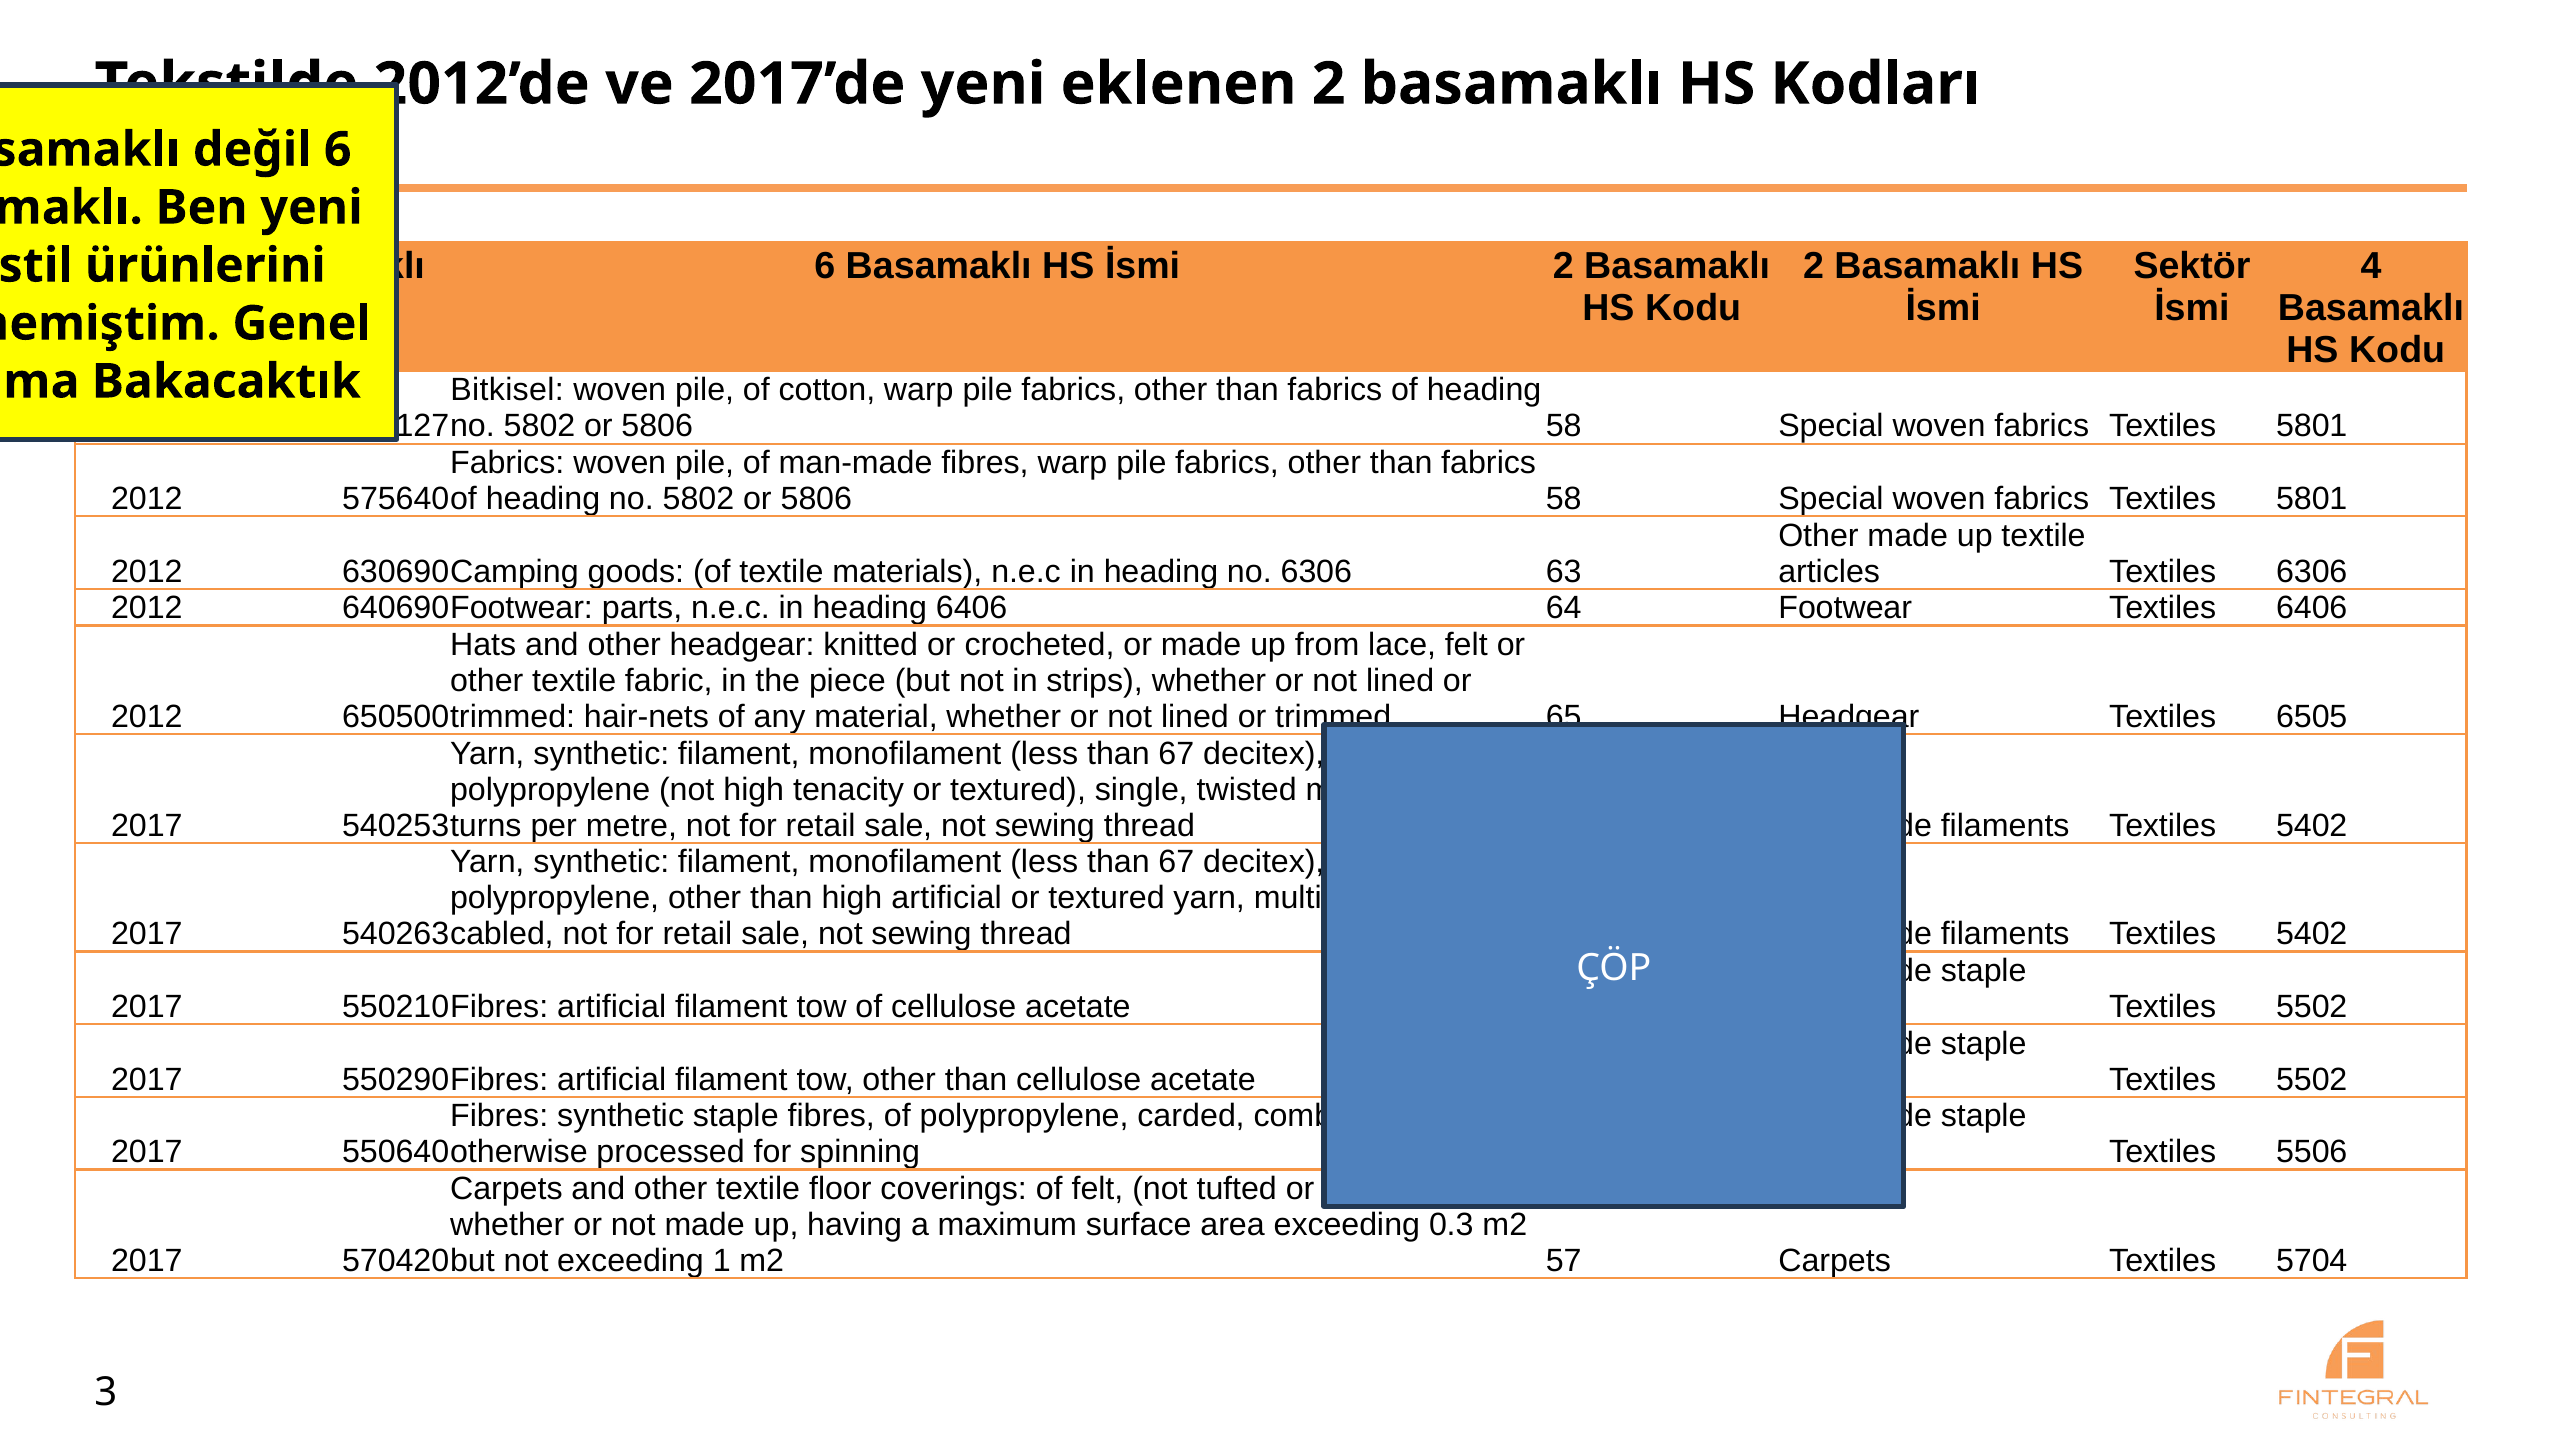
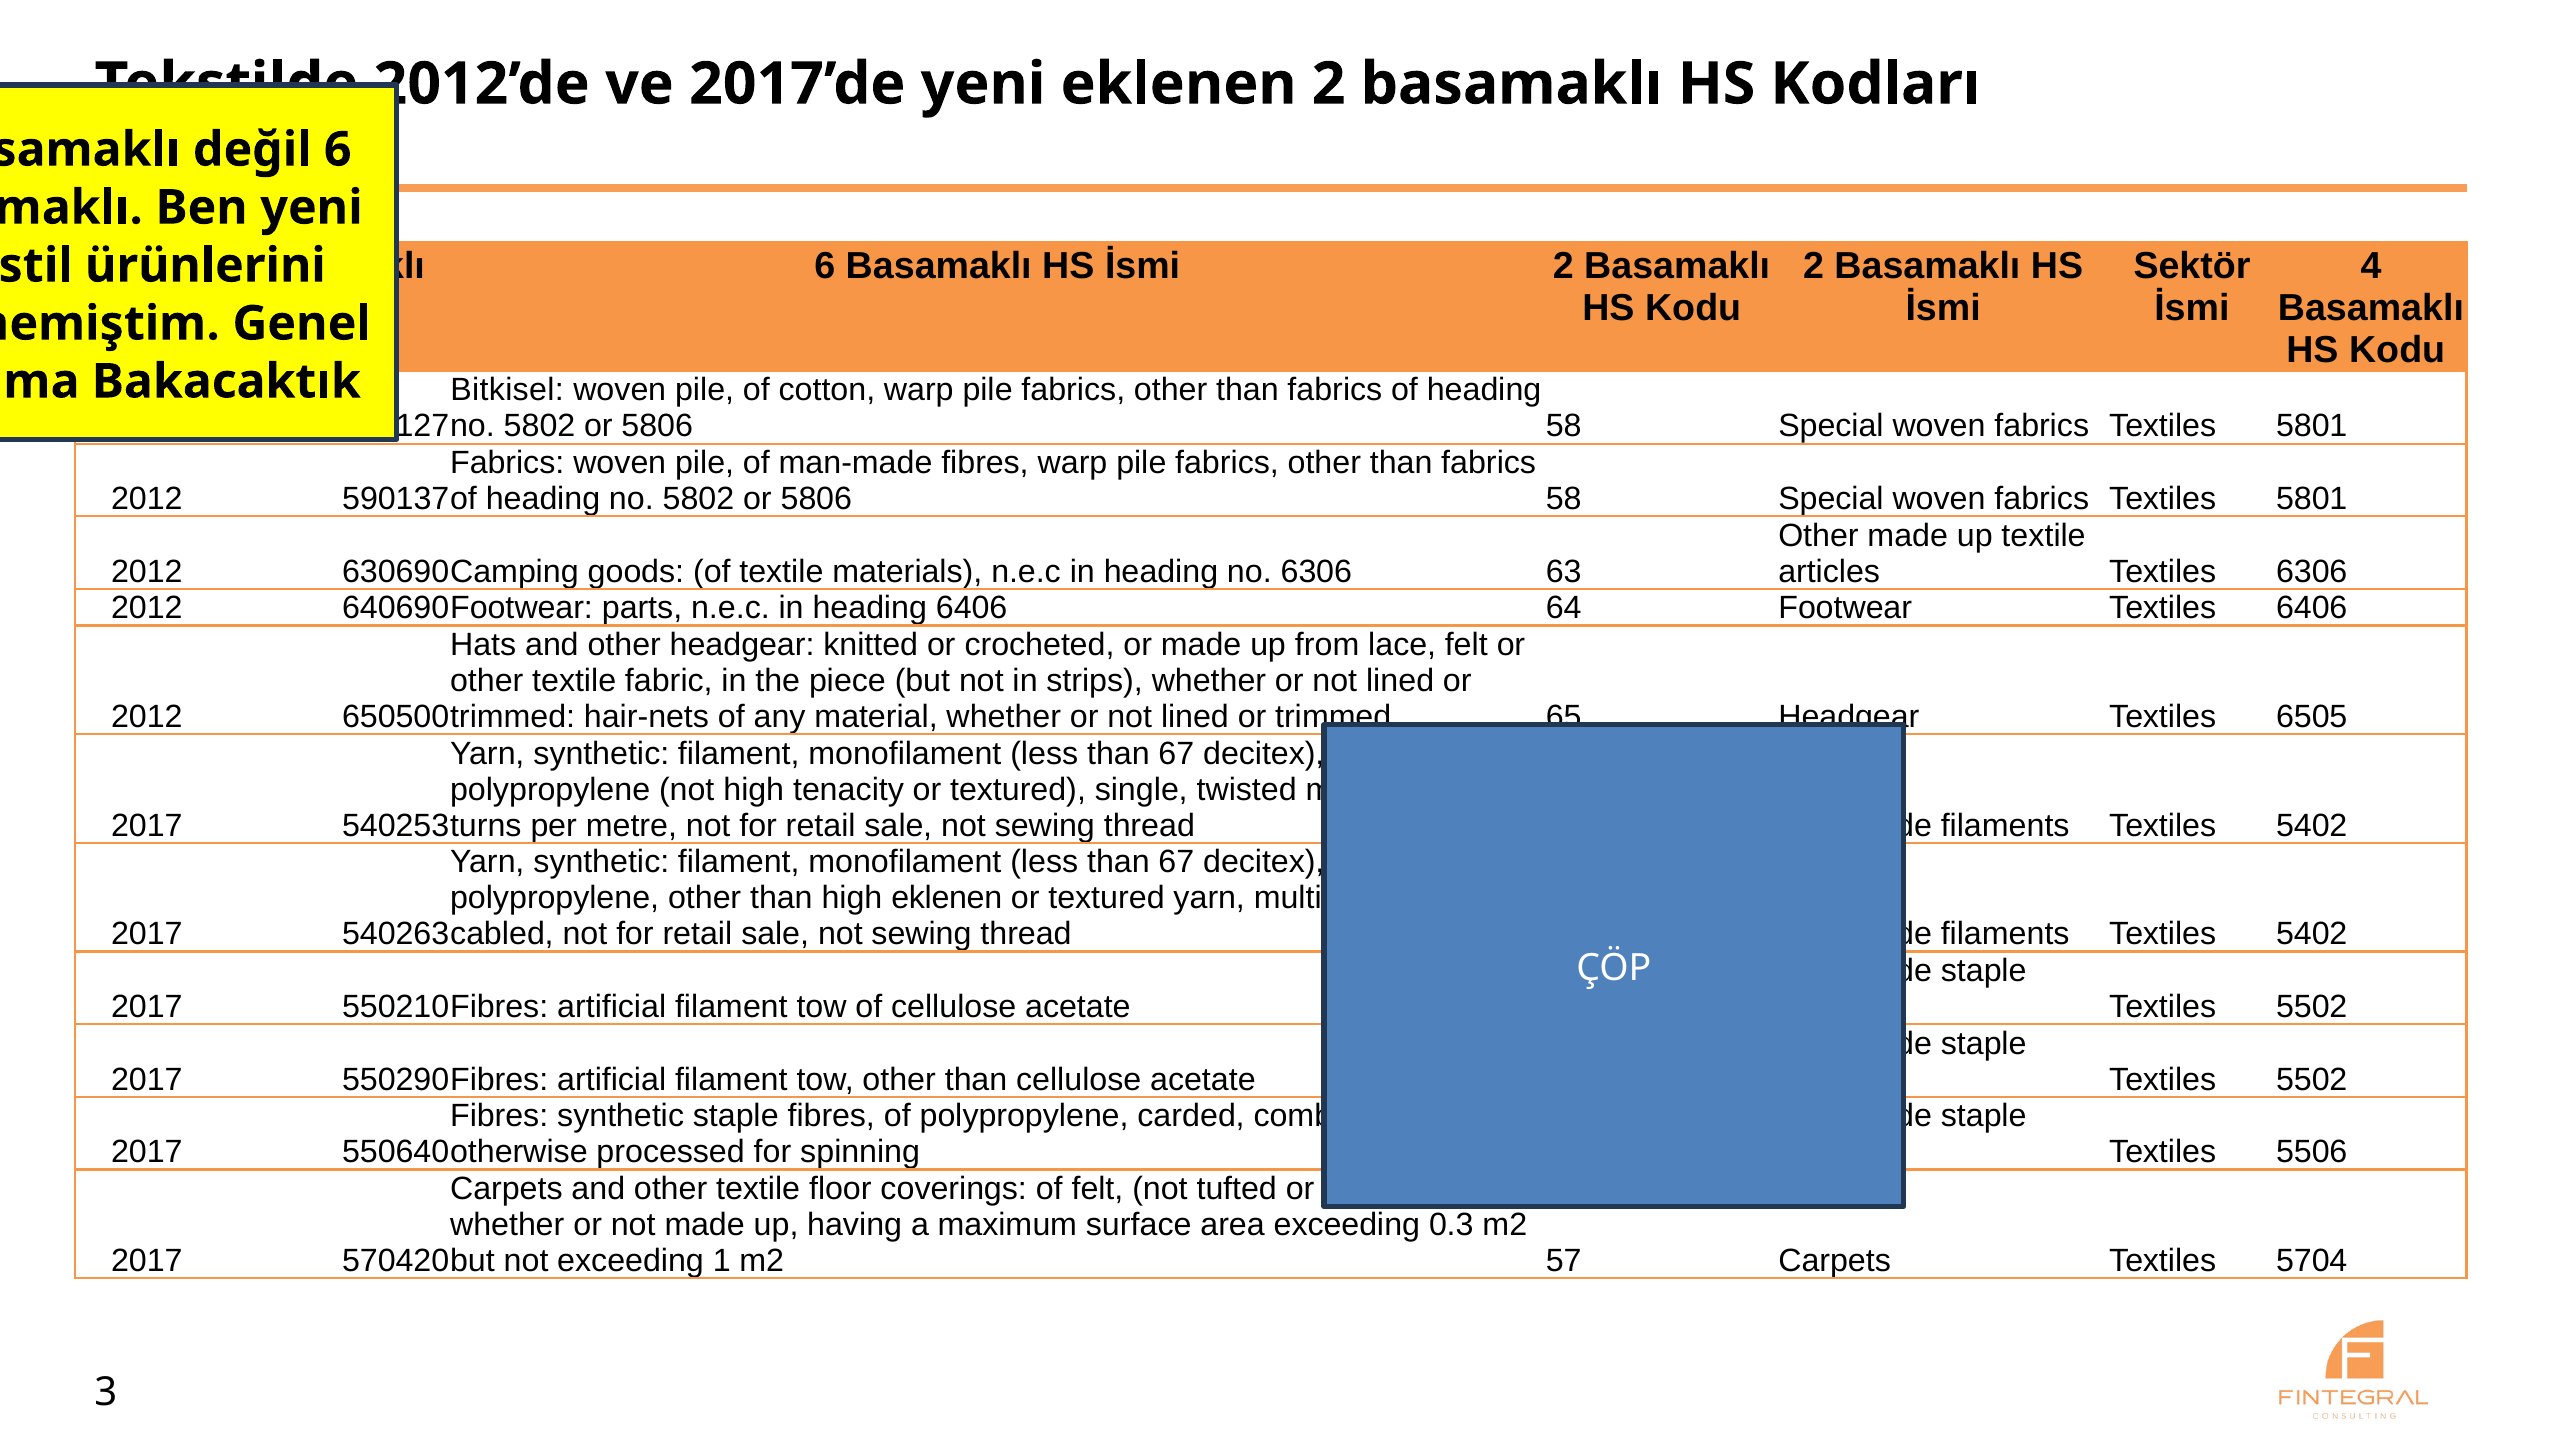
575640: 575640 -> 590137
high artificial: artificial -> eklenen
